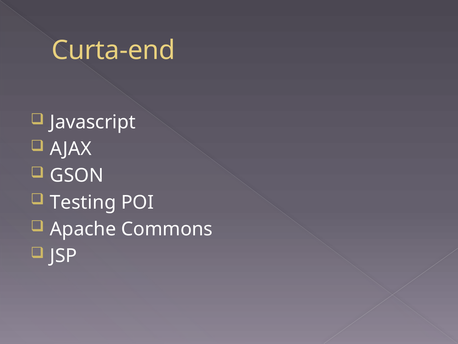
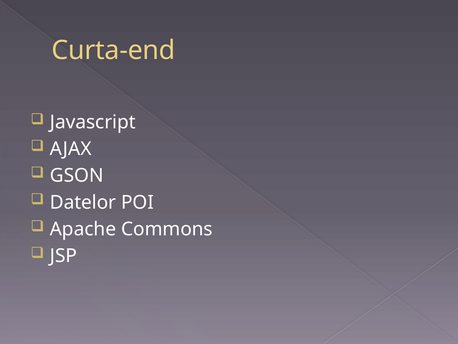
Testing: Testing -> Datelor
